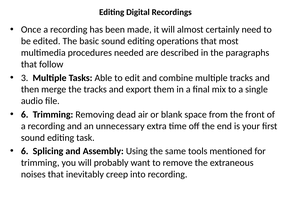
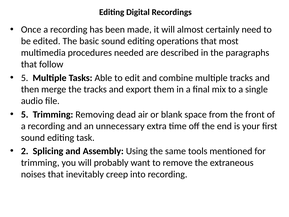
3 at (25, 78): 3 -> 5
6 at (25, 114): 6 -> 5
6 at (25, 151): 6 -> 2
